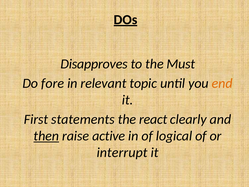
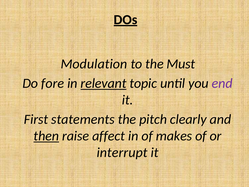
Disapproves: Disapproves -> Modulation
relevant underline: none -> present
end colour: orange -> purple
react: react -> pitch
active: active -> affect
logical: logical -> makes
